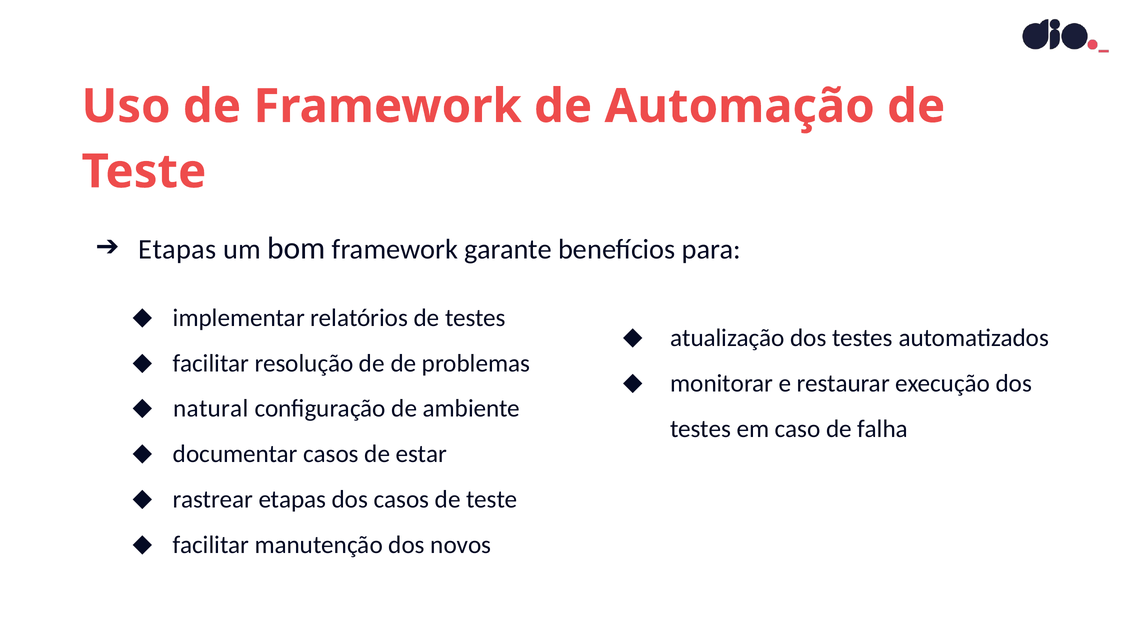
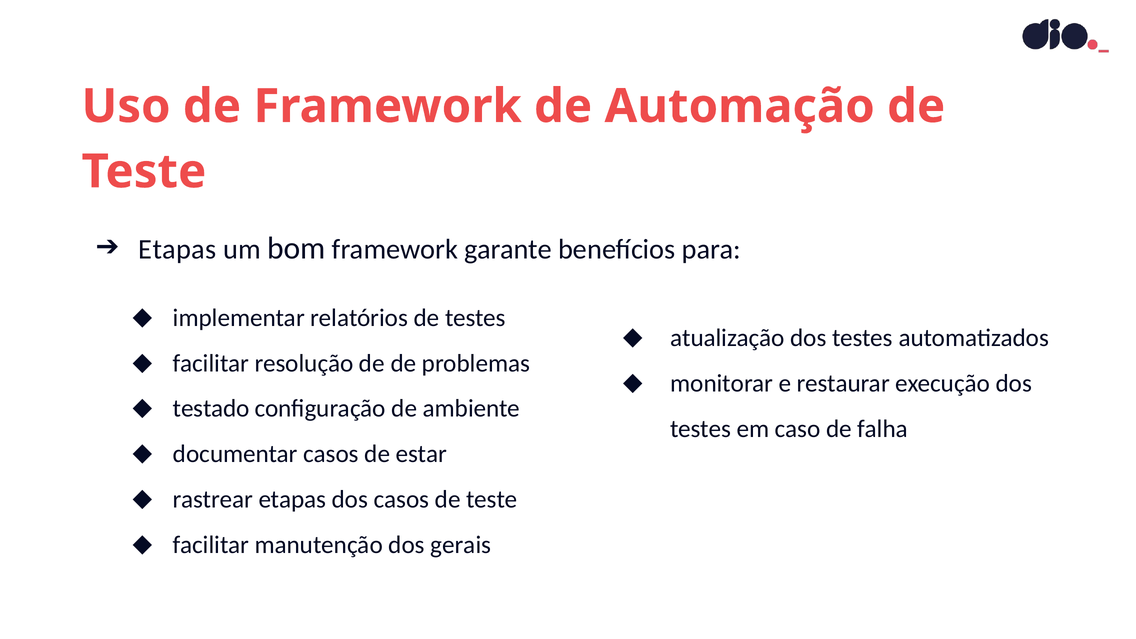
natural: natural -> testado
novos: novos -> gerais
